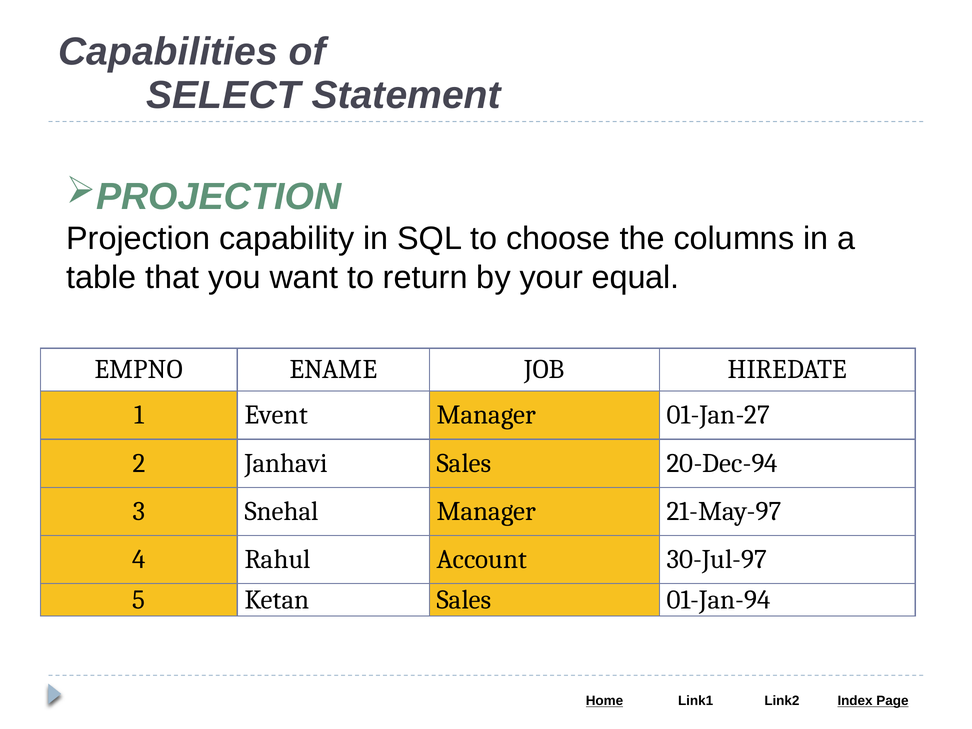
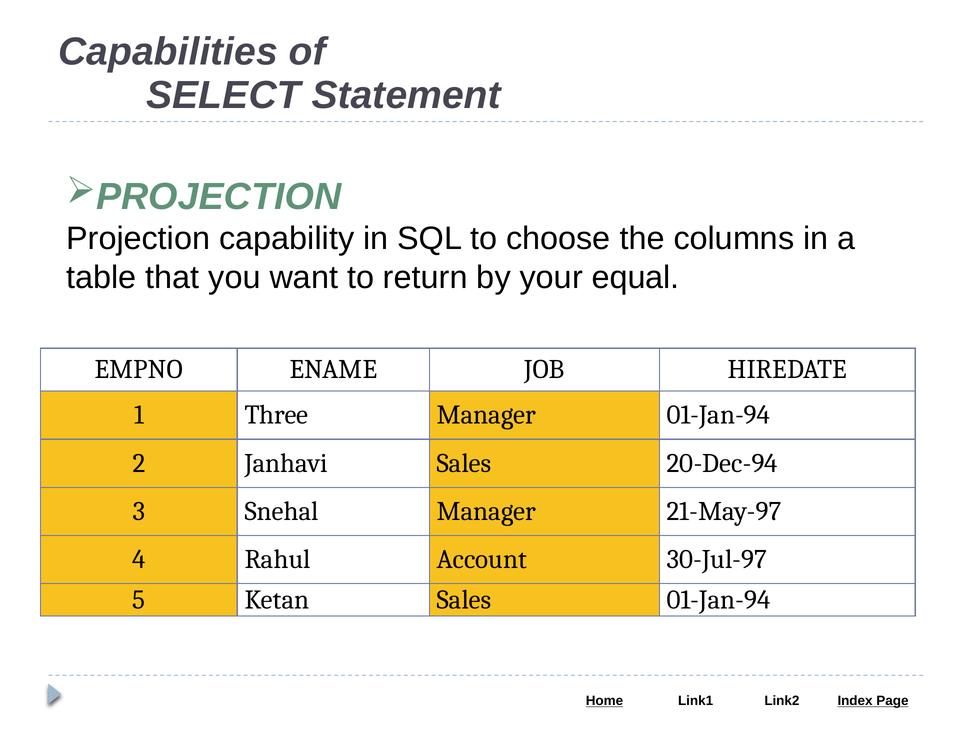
Event: Event -> Three
Manager 01-Jan-27: 01-Jan-27 -> 01-Jan-94
